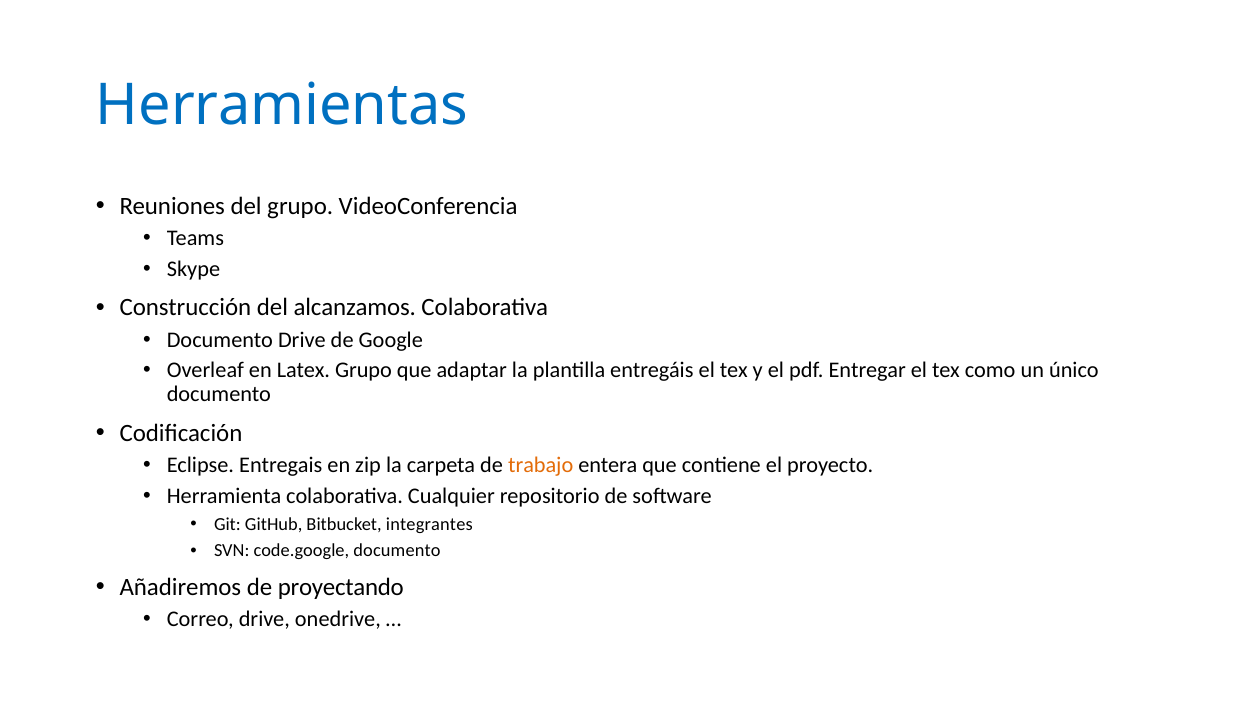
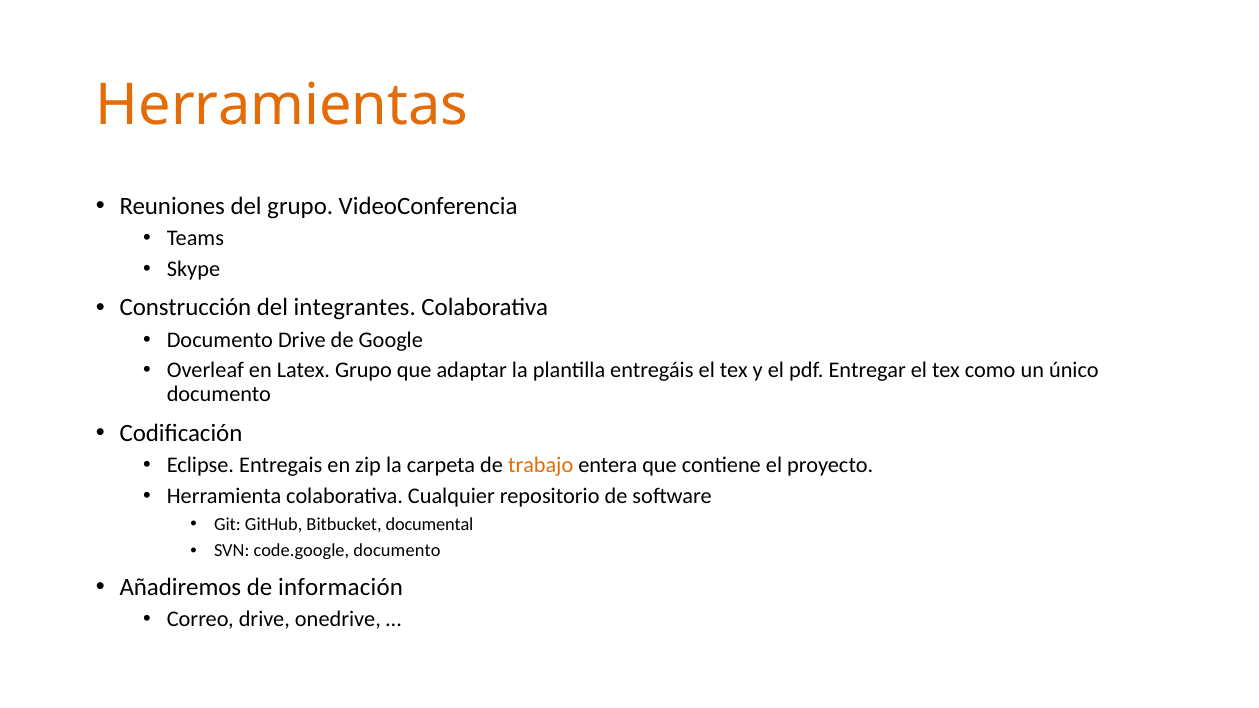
Herramientas colour: blue -> orange
alcanzamos: alcanzamos -> integrantes
integrantes: integrantes -> documental
proyectando: proyectando -> información
